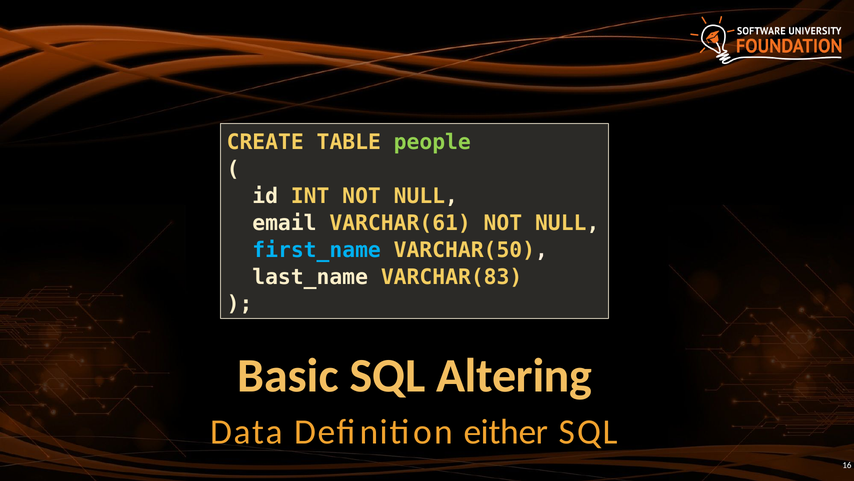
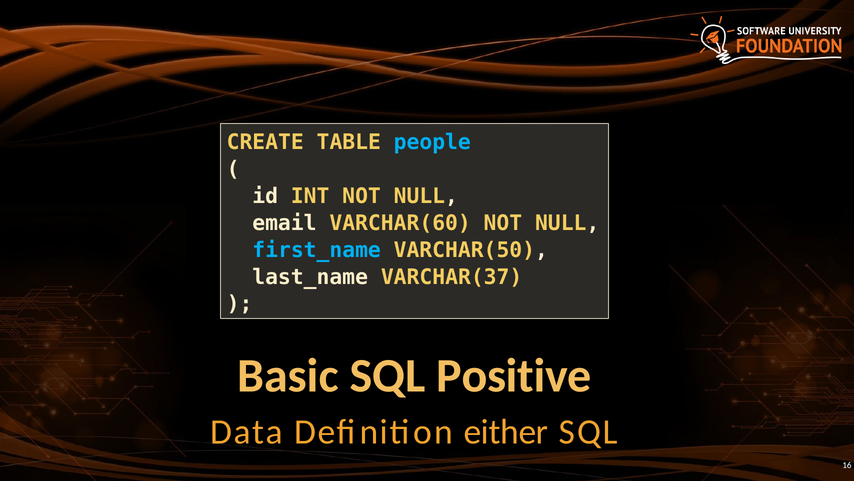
people colour: light green -> light blue
VARCHAR(61: VARCHAR(61 -> VARCHAR(60
VARCHAR(83: VARCHAR(83 -> VARCHAR(37
Altering: Altering -> Positive
